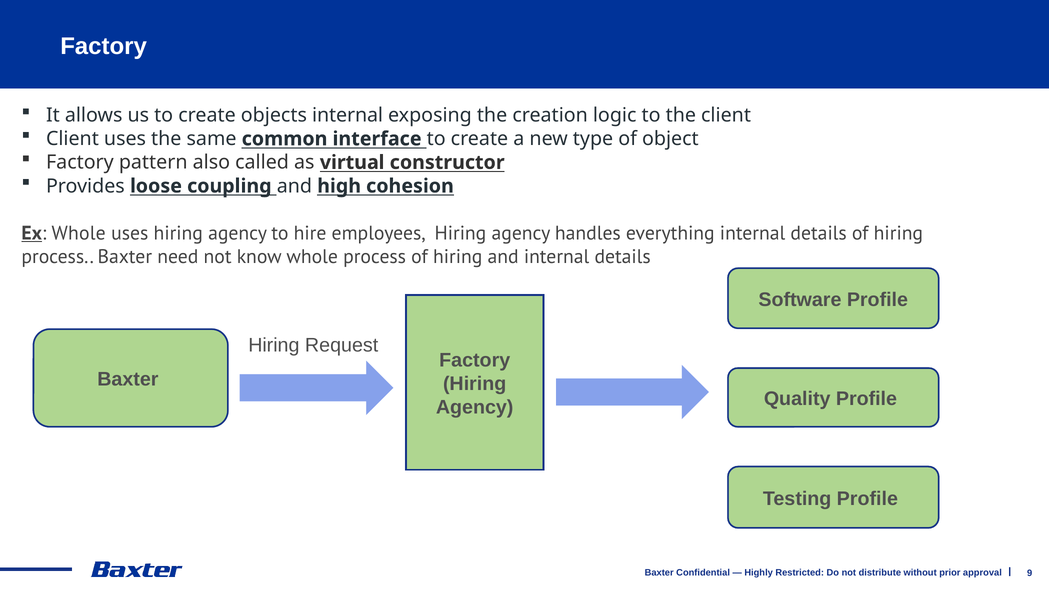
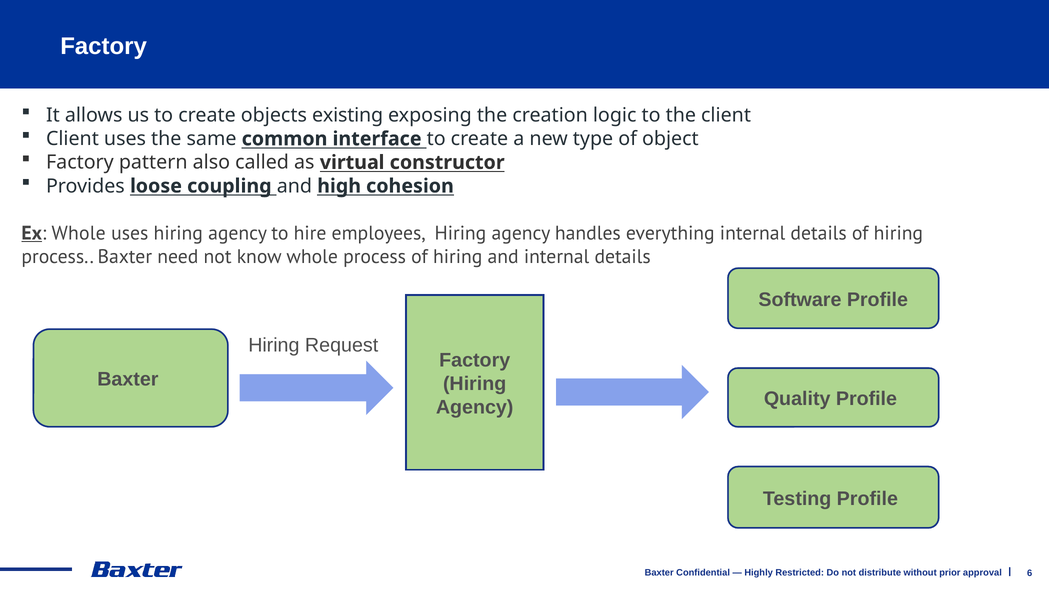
objects internal: internal -> existing
9: 9 -> 6
